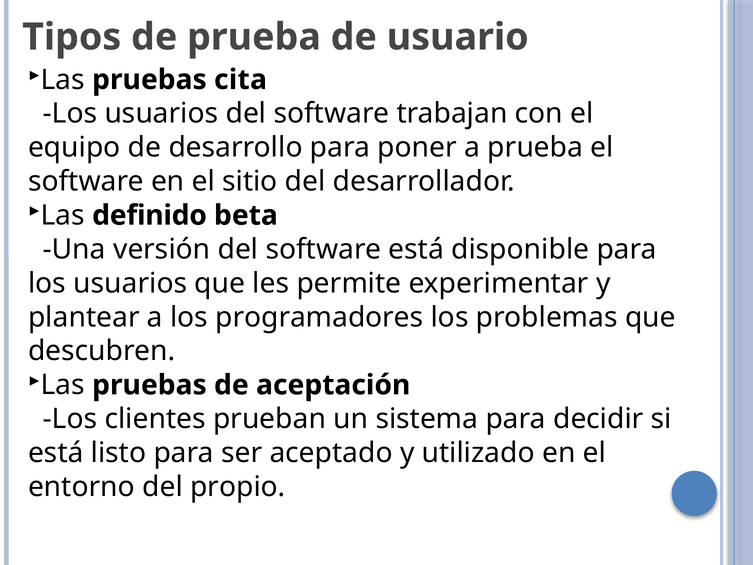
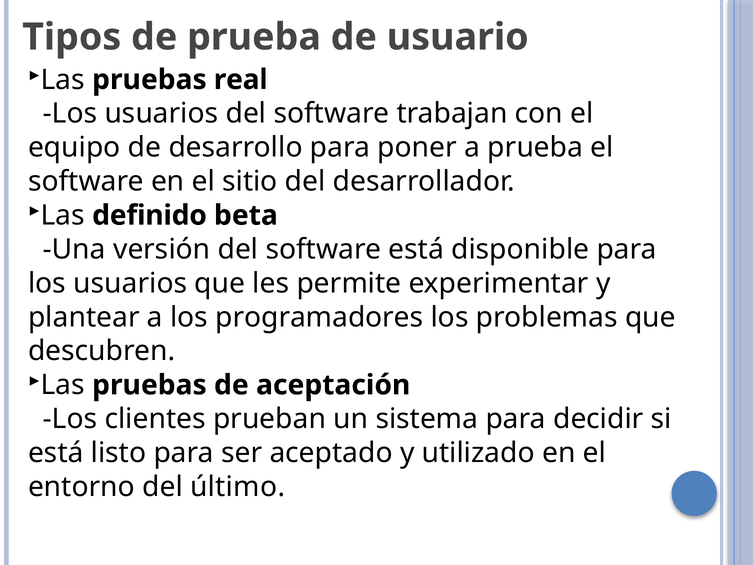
cita: cita -> real
propio: propio -> último
